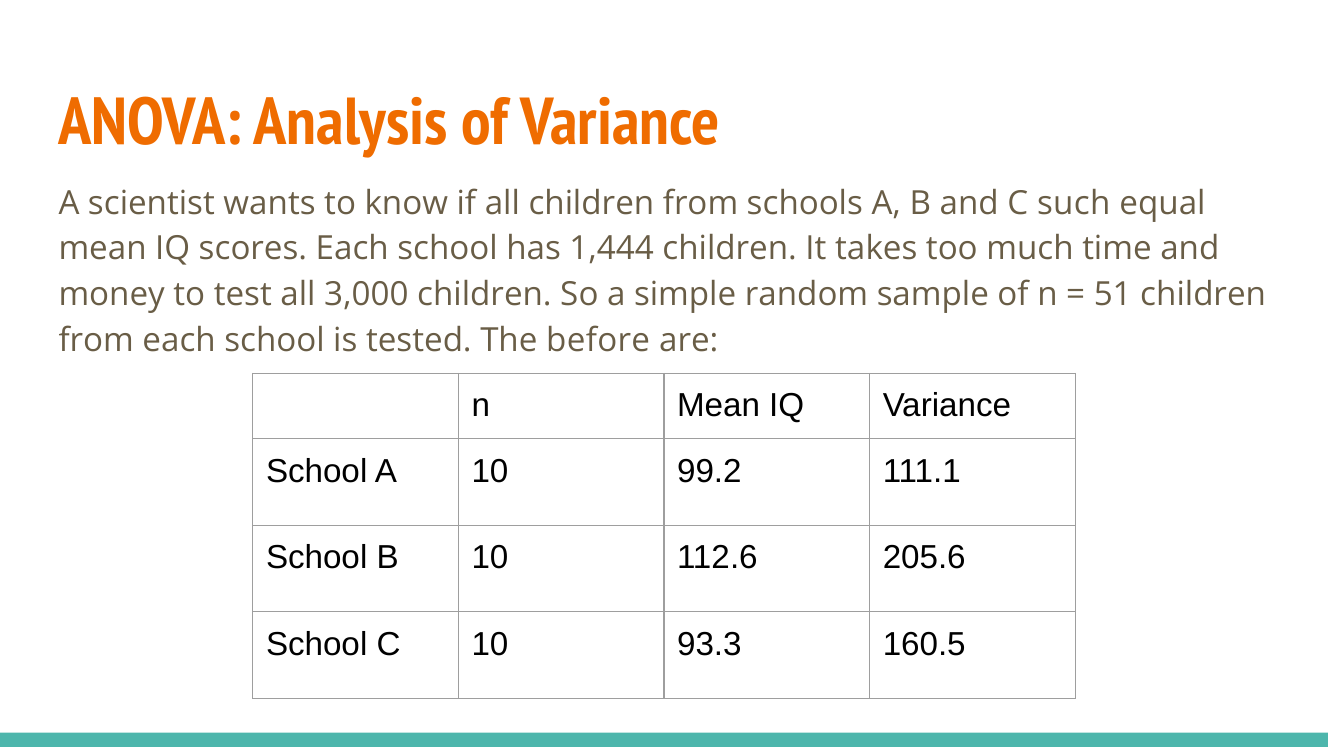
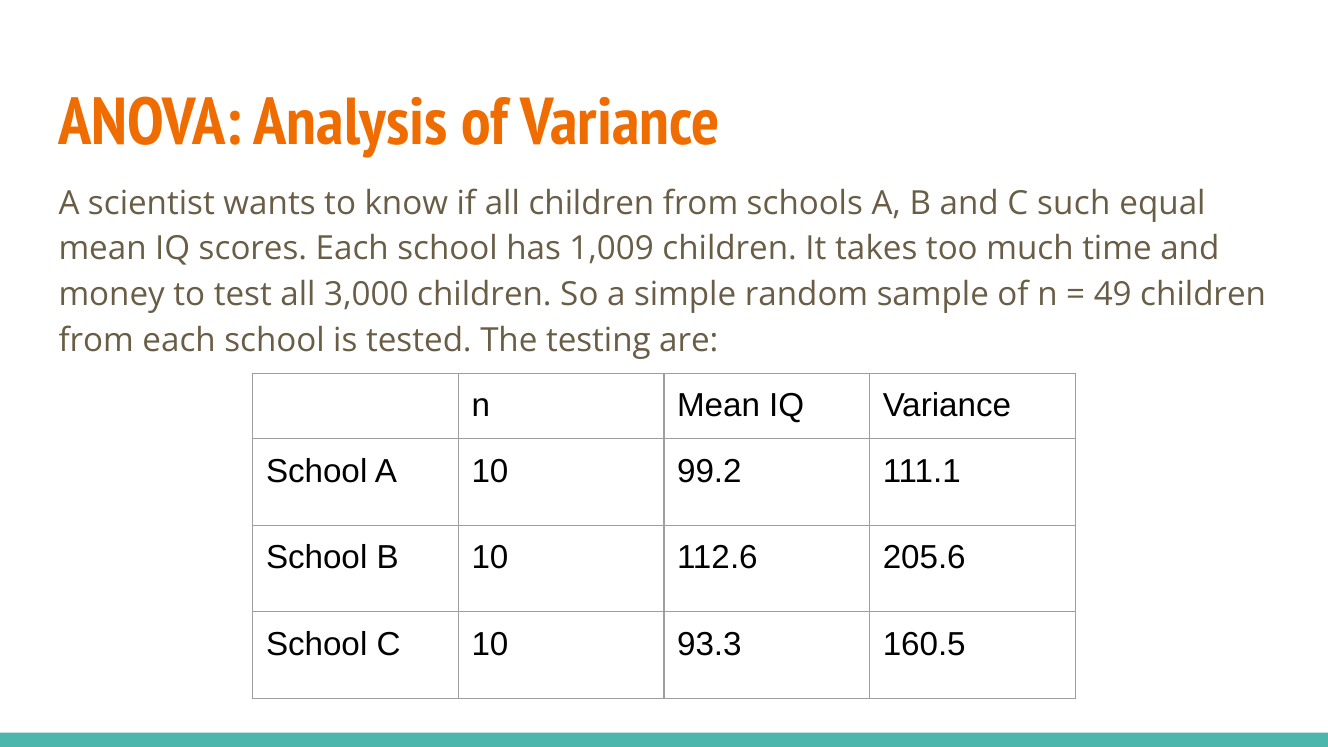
1,444: 1,444 -> 1,009
51: 51 -> 49
before: before -> testing
